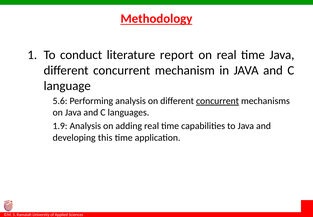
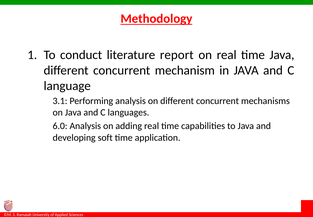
5.6: 5.6 -> 3.1
concurrent at (218, 101) underline: present -> none
1.9: 1.9 -> 6.0
this: this -> soft
